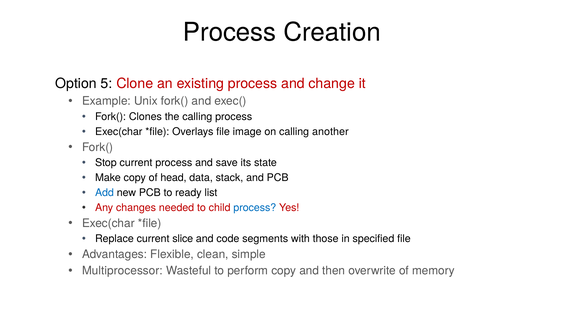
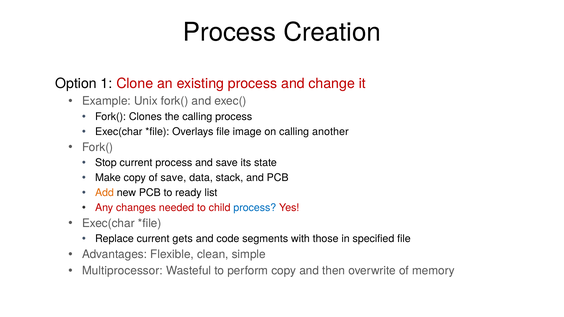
5: 5 -> 1
of head: head -> save
Add colour: blue -> orange
slice: slice -> gets
